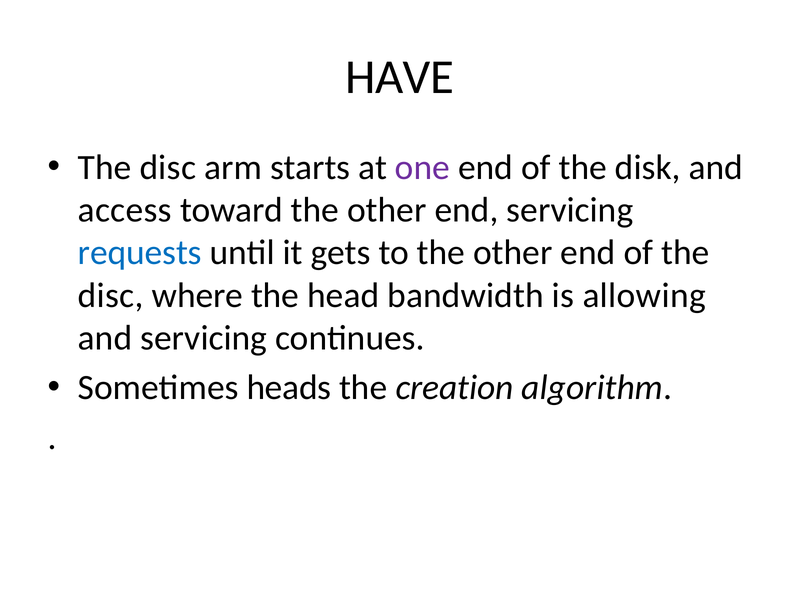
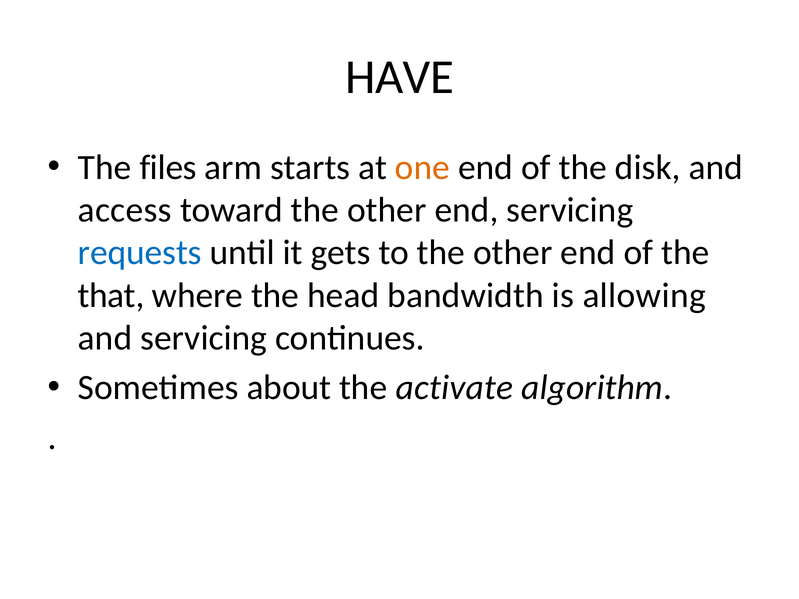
disc at (168, 168): disc -> files
one colour: purple -> orange
disc at (111, 295): disc -> that
heads: heads -> about
creation: creation -> activate
